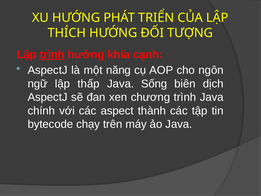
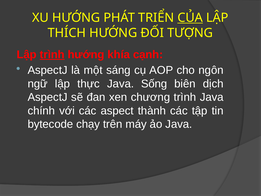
CỦA underline: none -> present
năng: năng -> sáng
thấp: thấp -> thực
